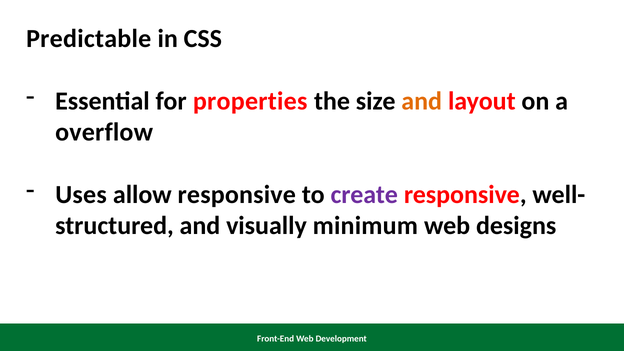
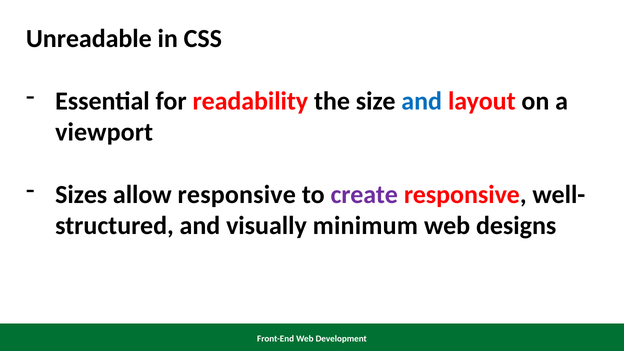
Predictable: Predictable -> Unreadable
properties: properties -> readability
and at (422, 101) colour: orange -> blue
overflow: overflow -> viewport
Uses: Uses -> Sizes
